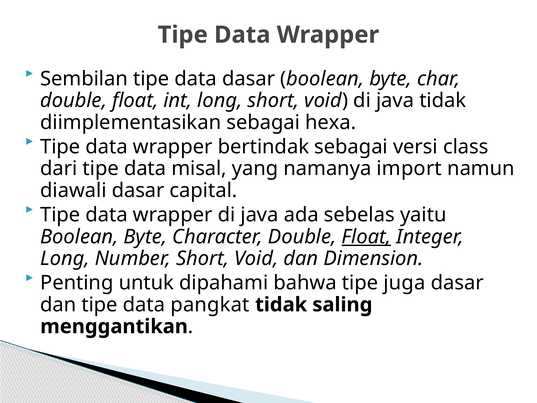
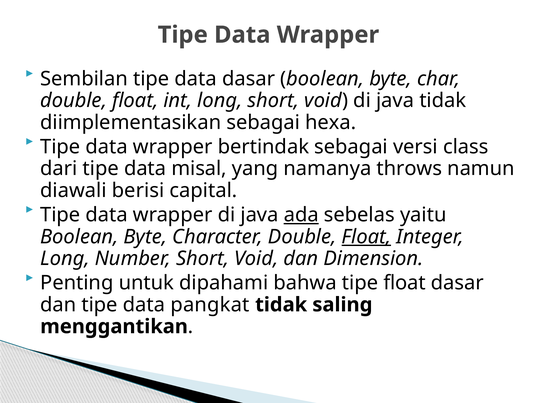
import: import -> throws
diawali dasar: dasar -> berisi
ada underline: none -> present
tipe juga: juga -> float
